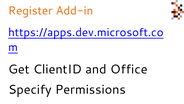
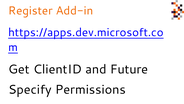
Office: Office -> Future
